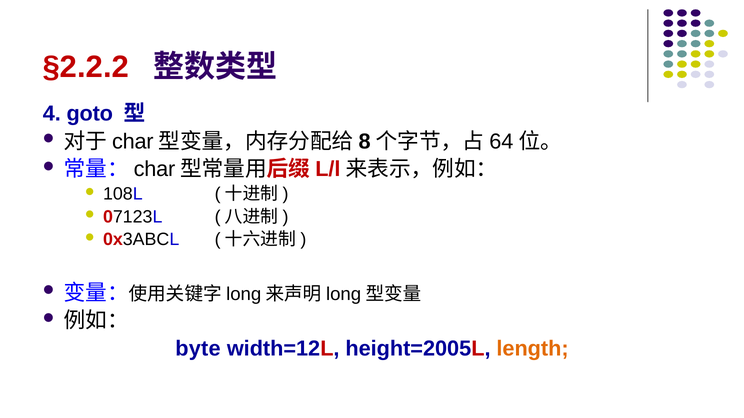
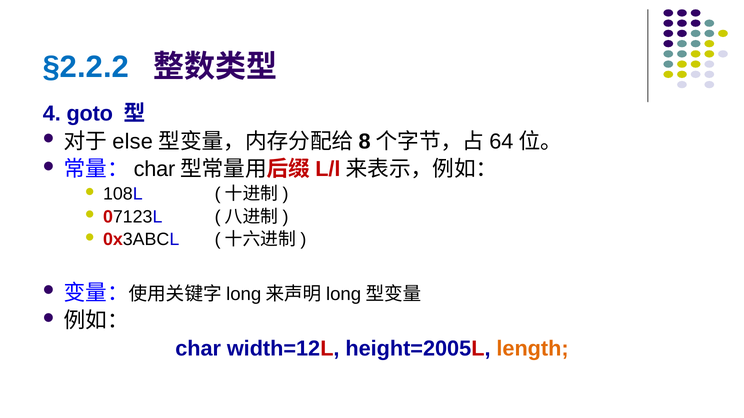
§2.2.2 colour: red -> blue
char at (133, 142): char -> else
byte at (198, 349): byte -> char
